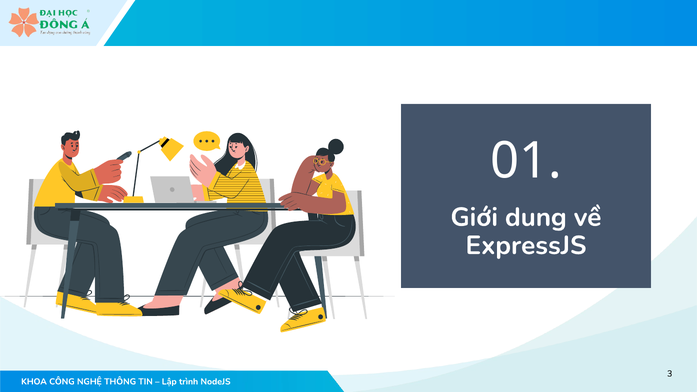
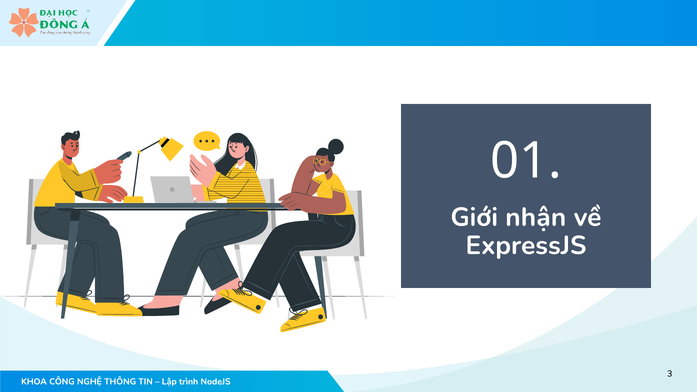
dung: dung -> nhận
